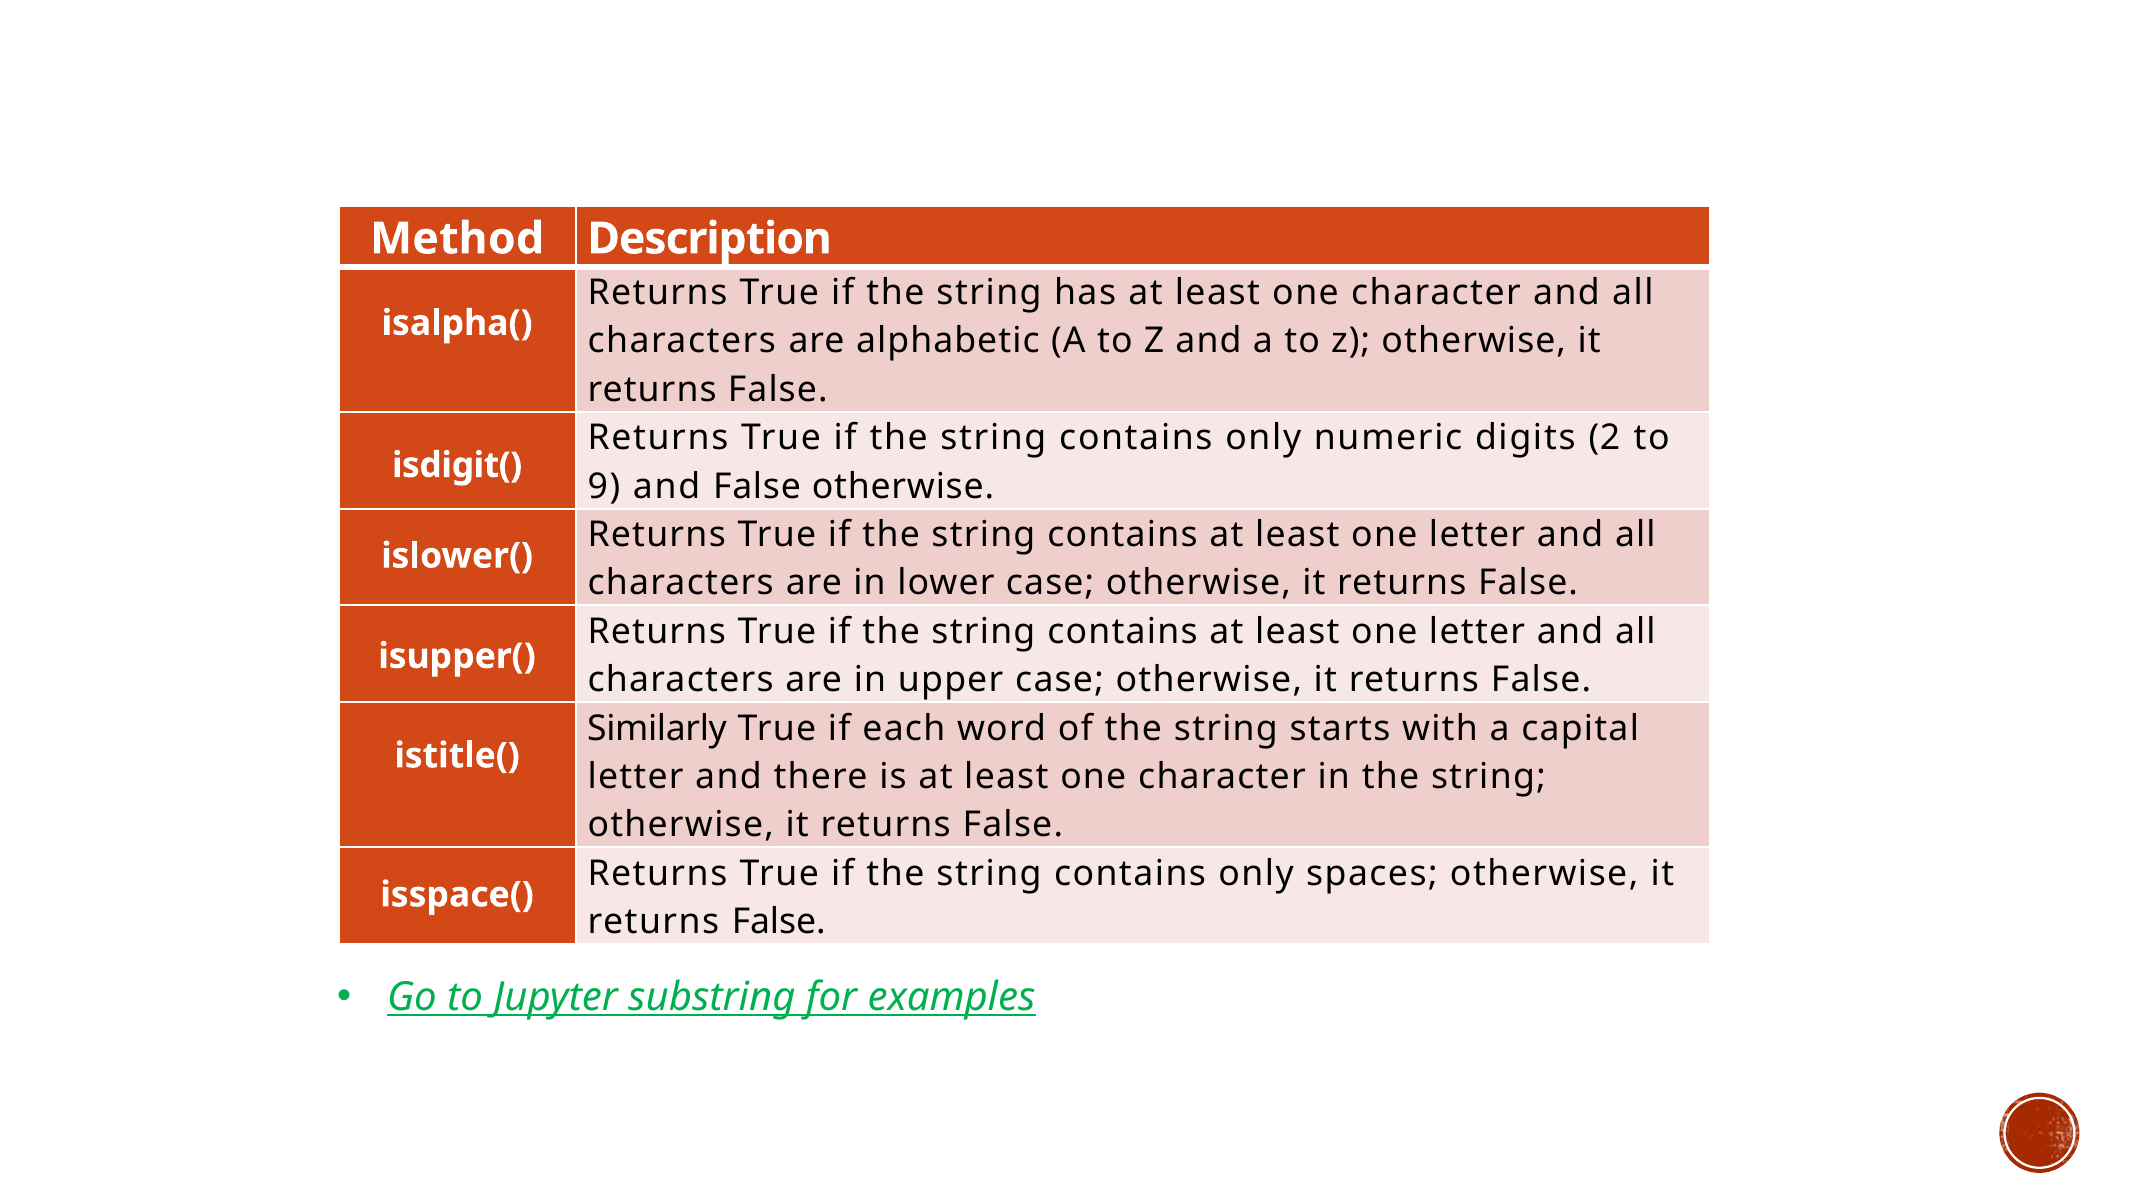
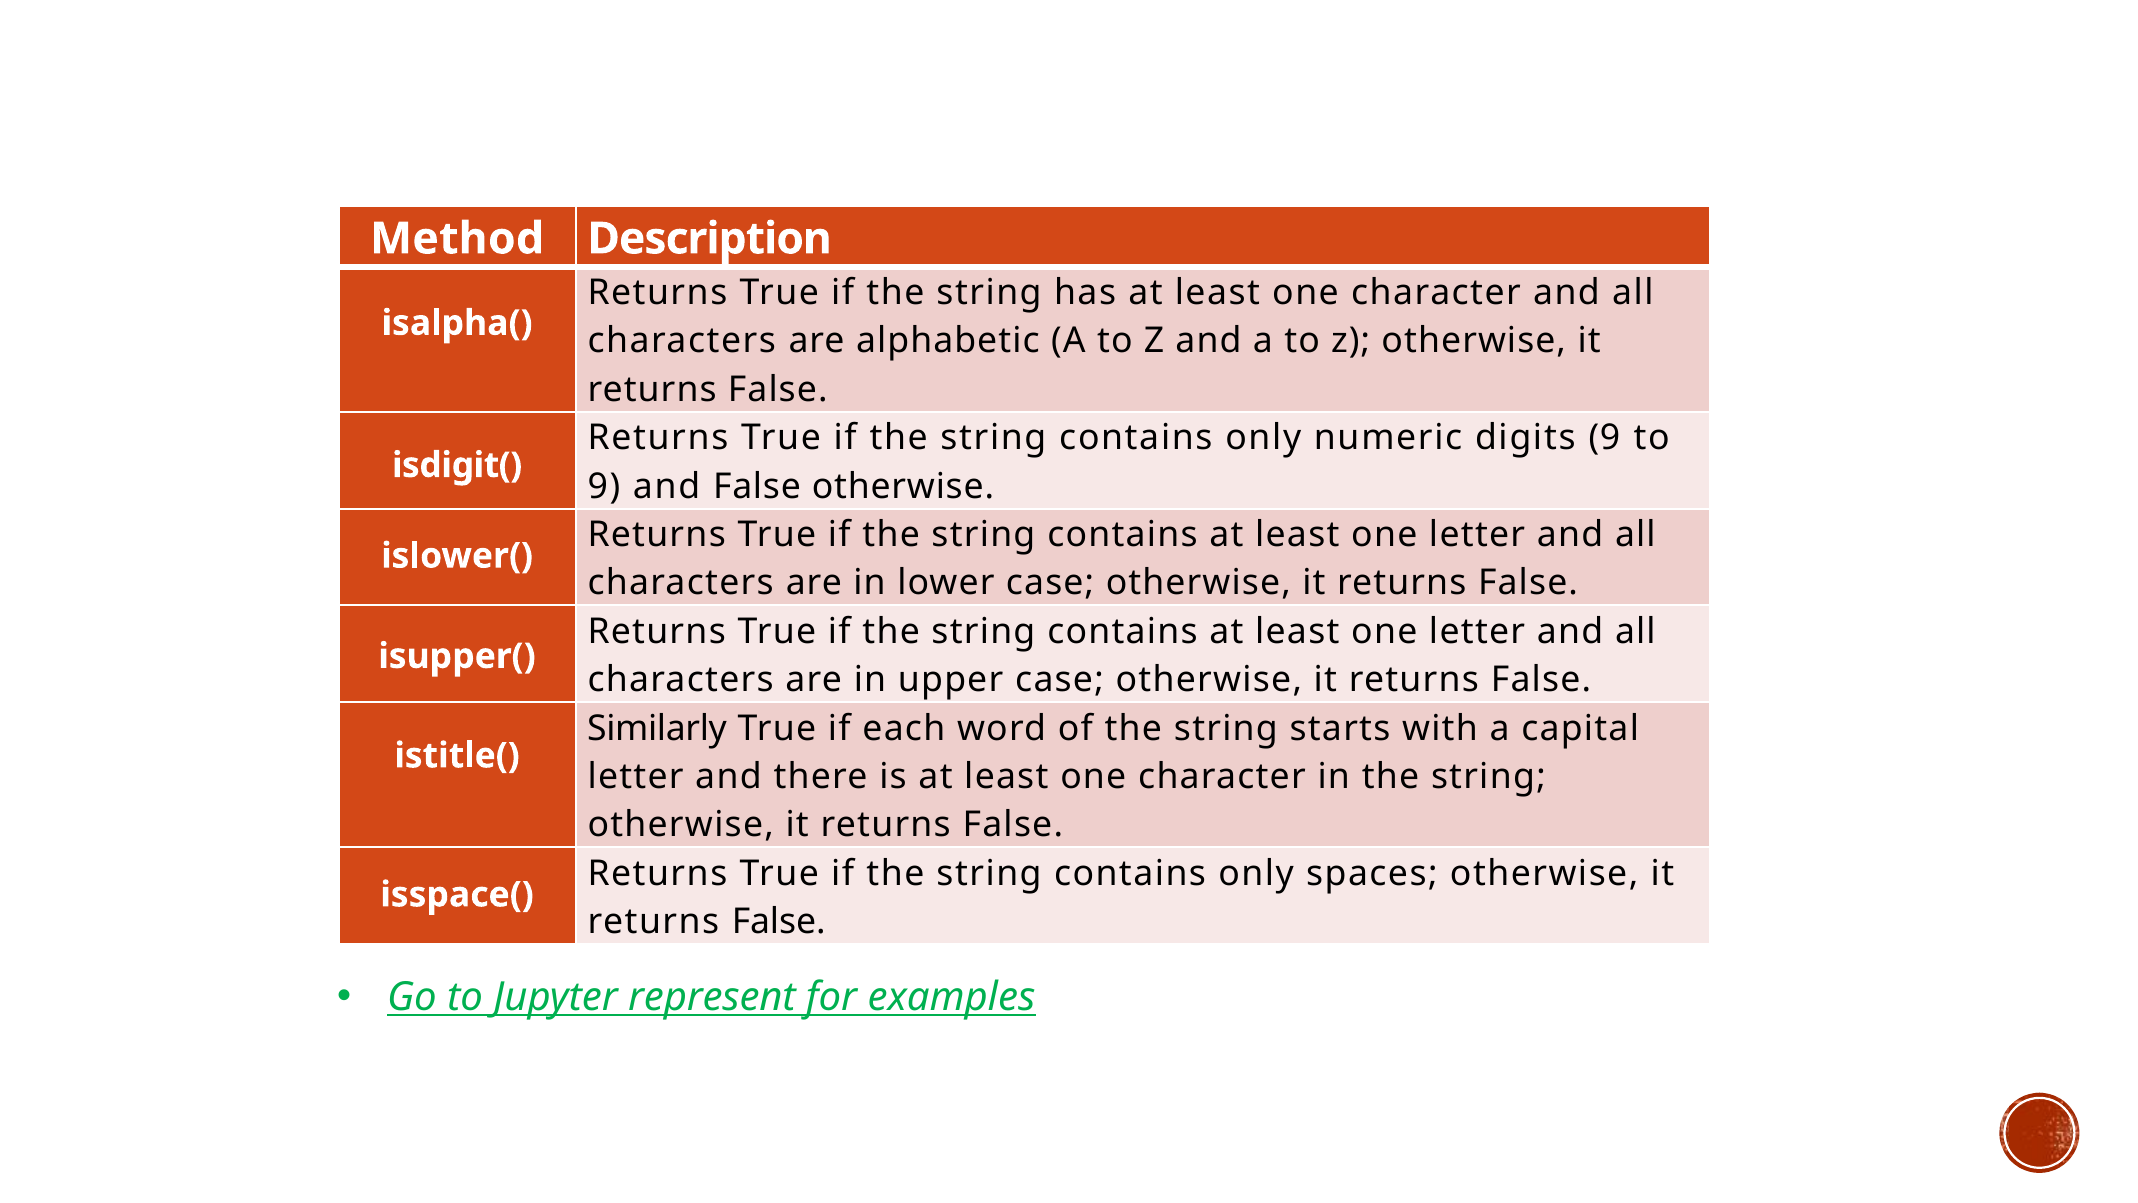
digits 2: 2 -> 9
substring: substring -> represent
